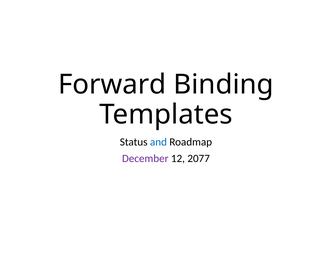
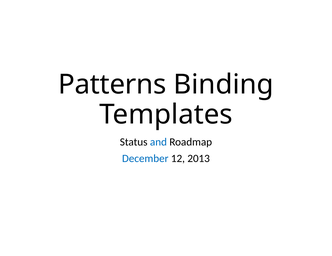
Forward: Forward -> Patterns
December colour: purple -> blue
2077: 2077 -> 2013
